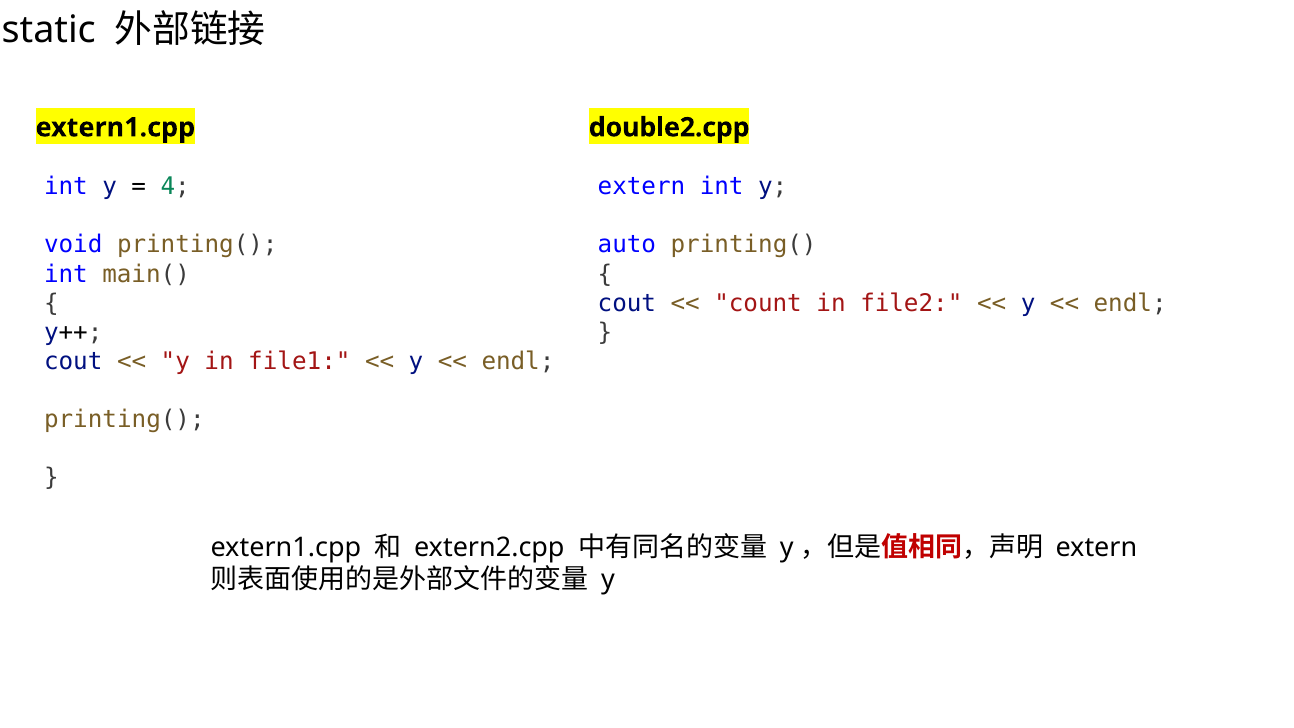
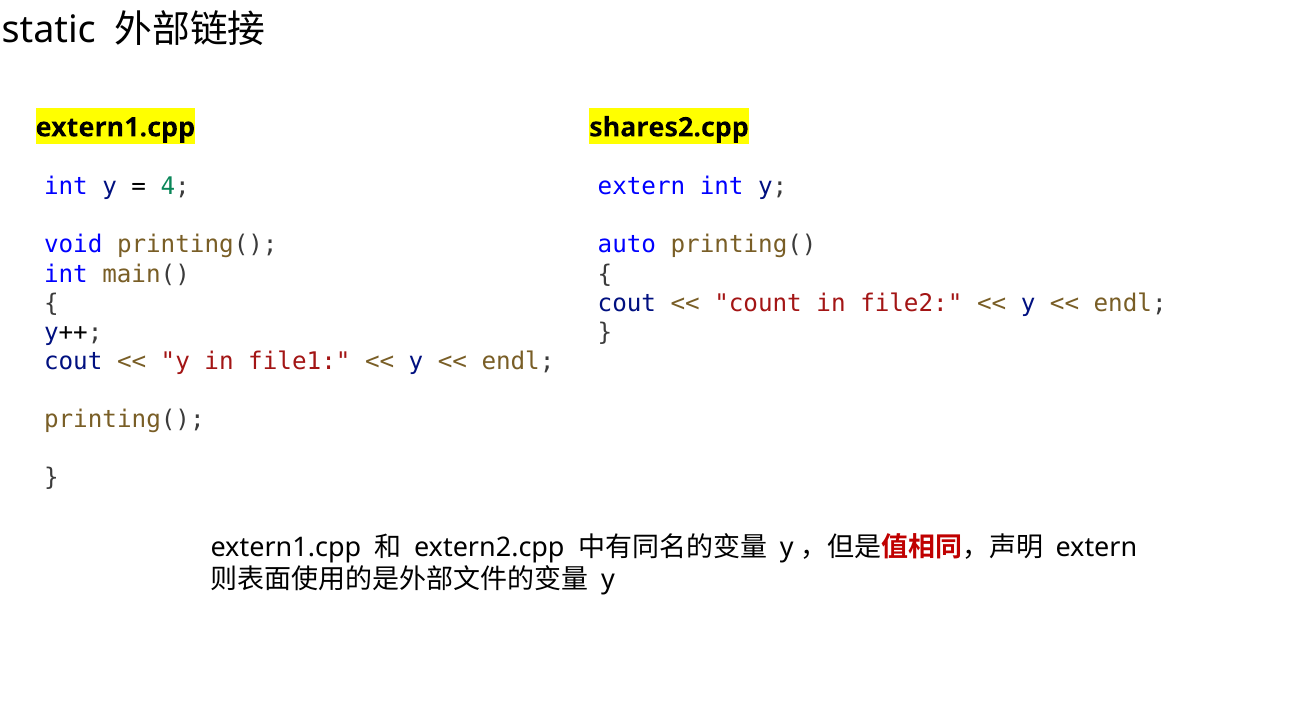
double2.cpp: double2.cpp -> shares2.cpp
